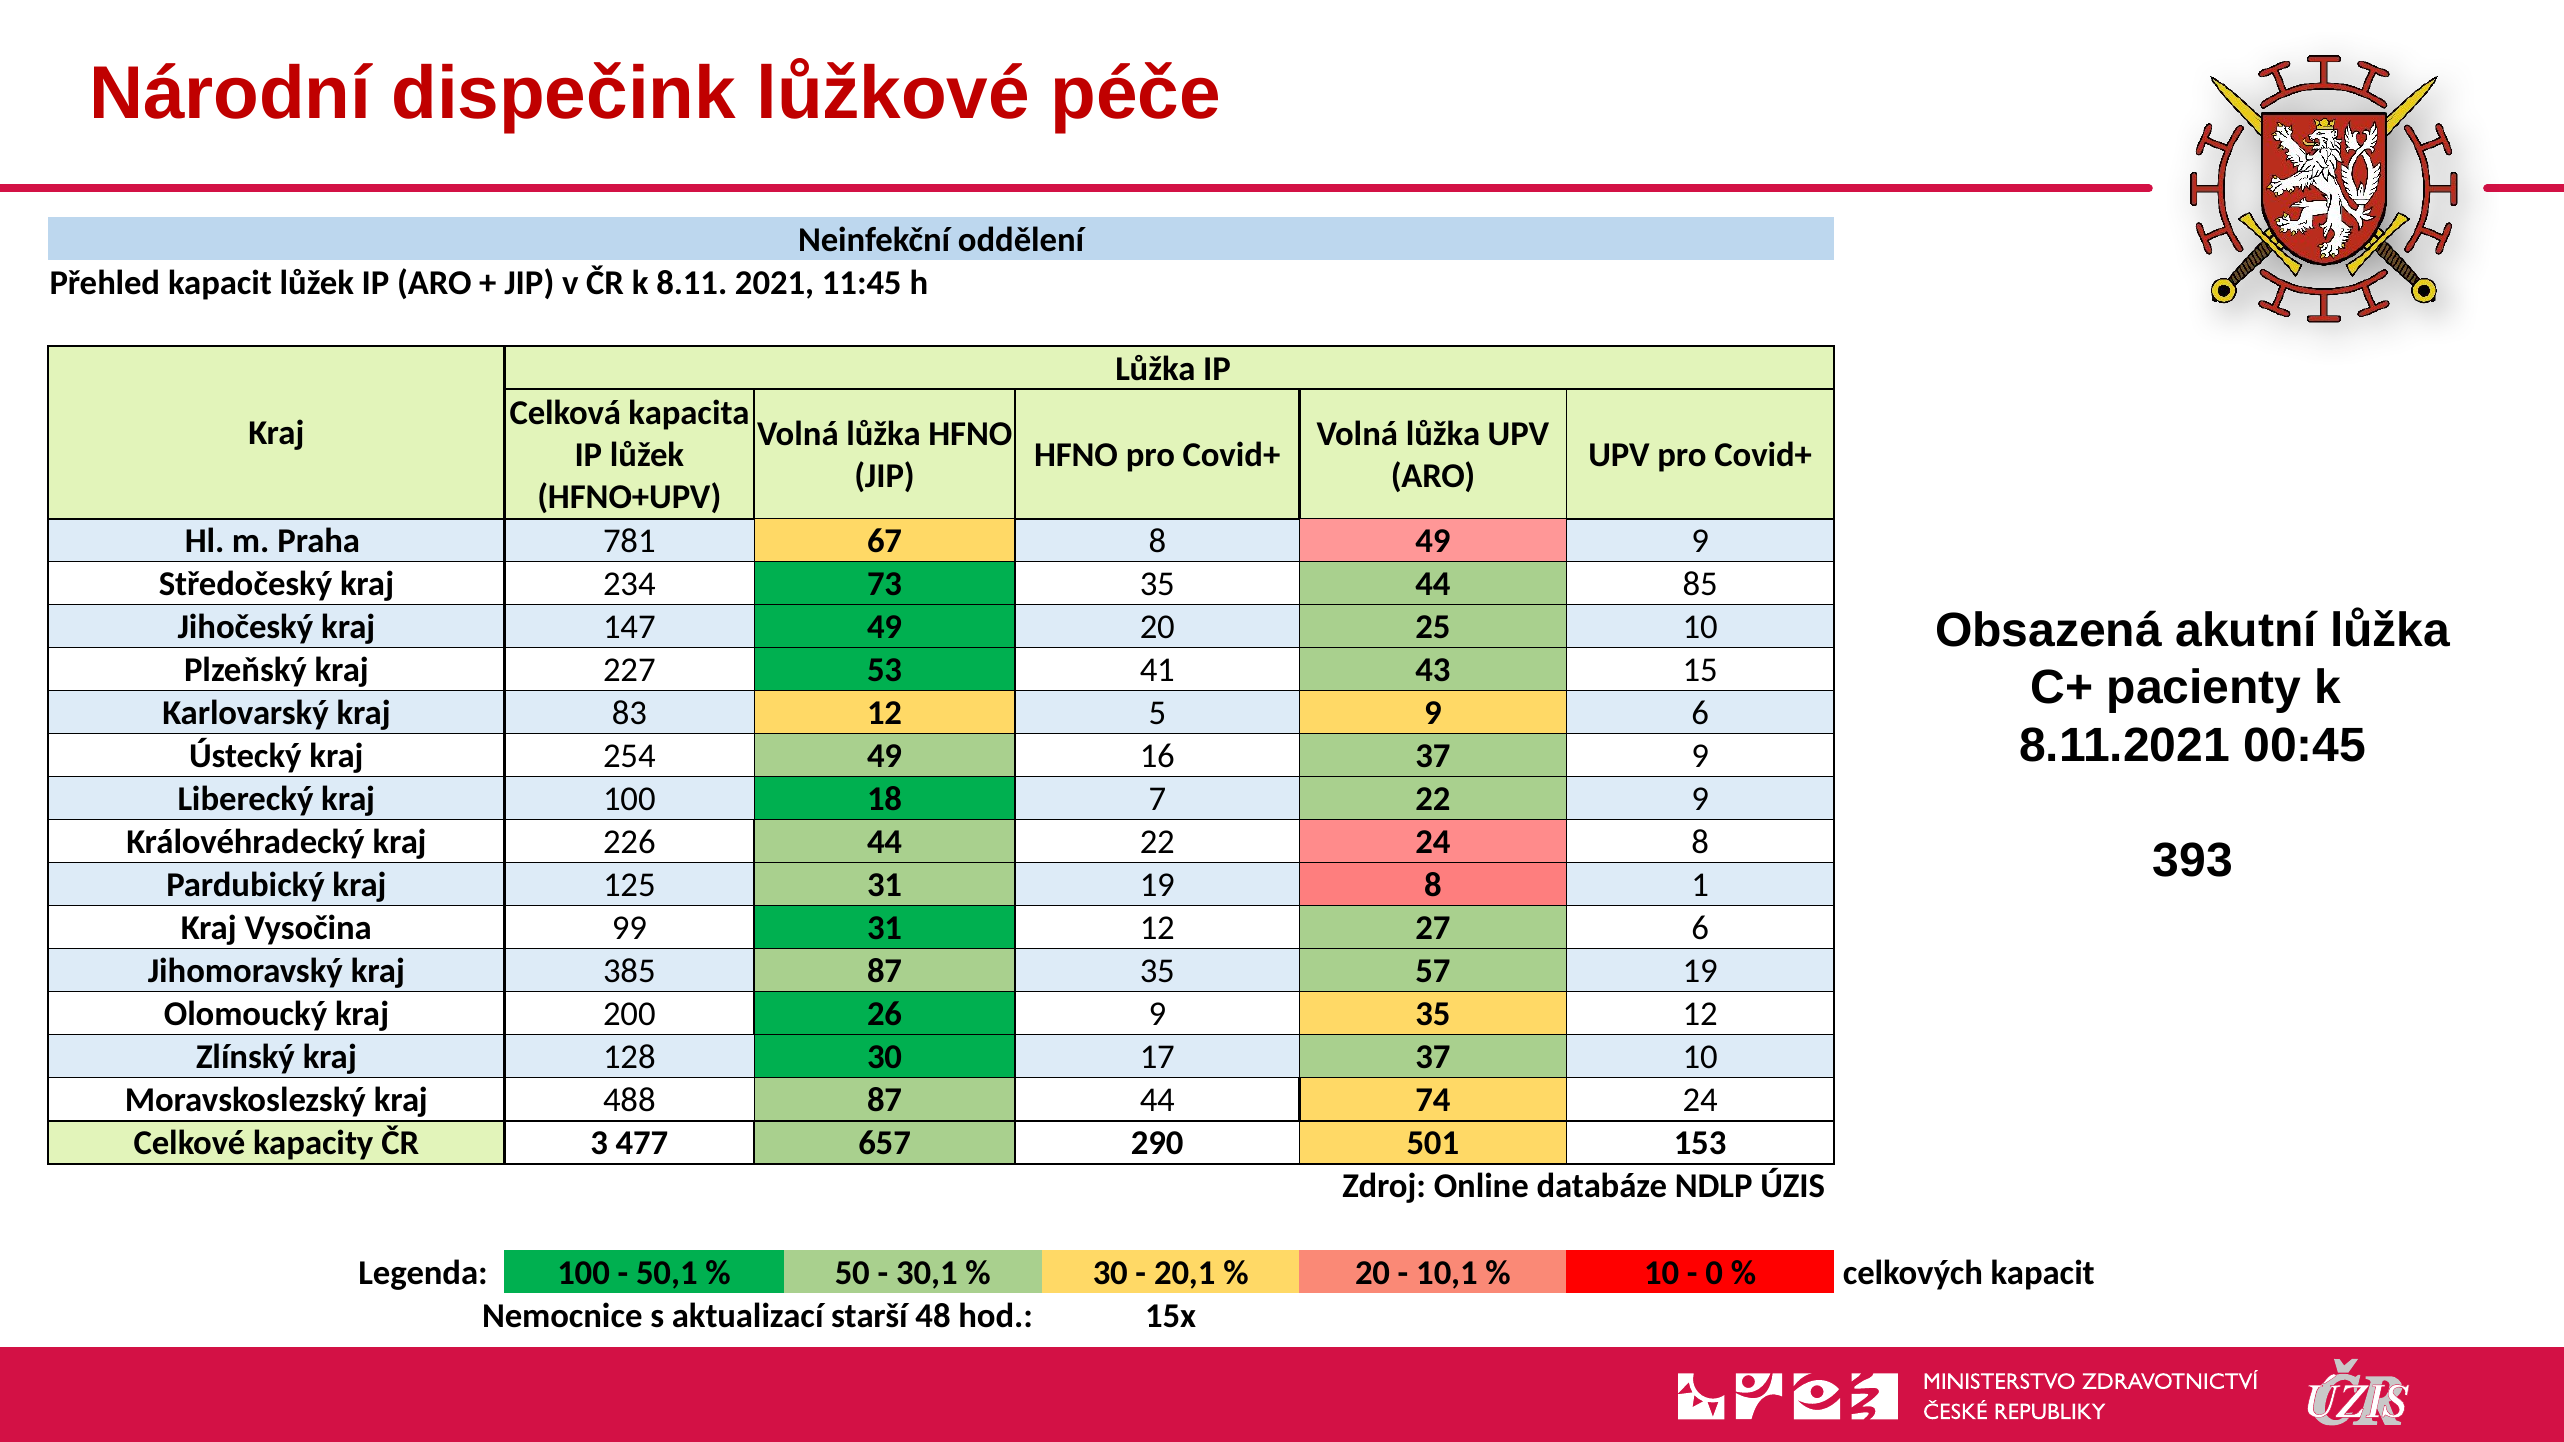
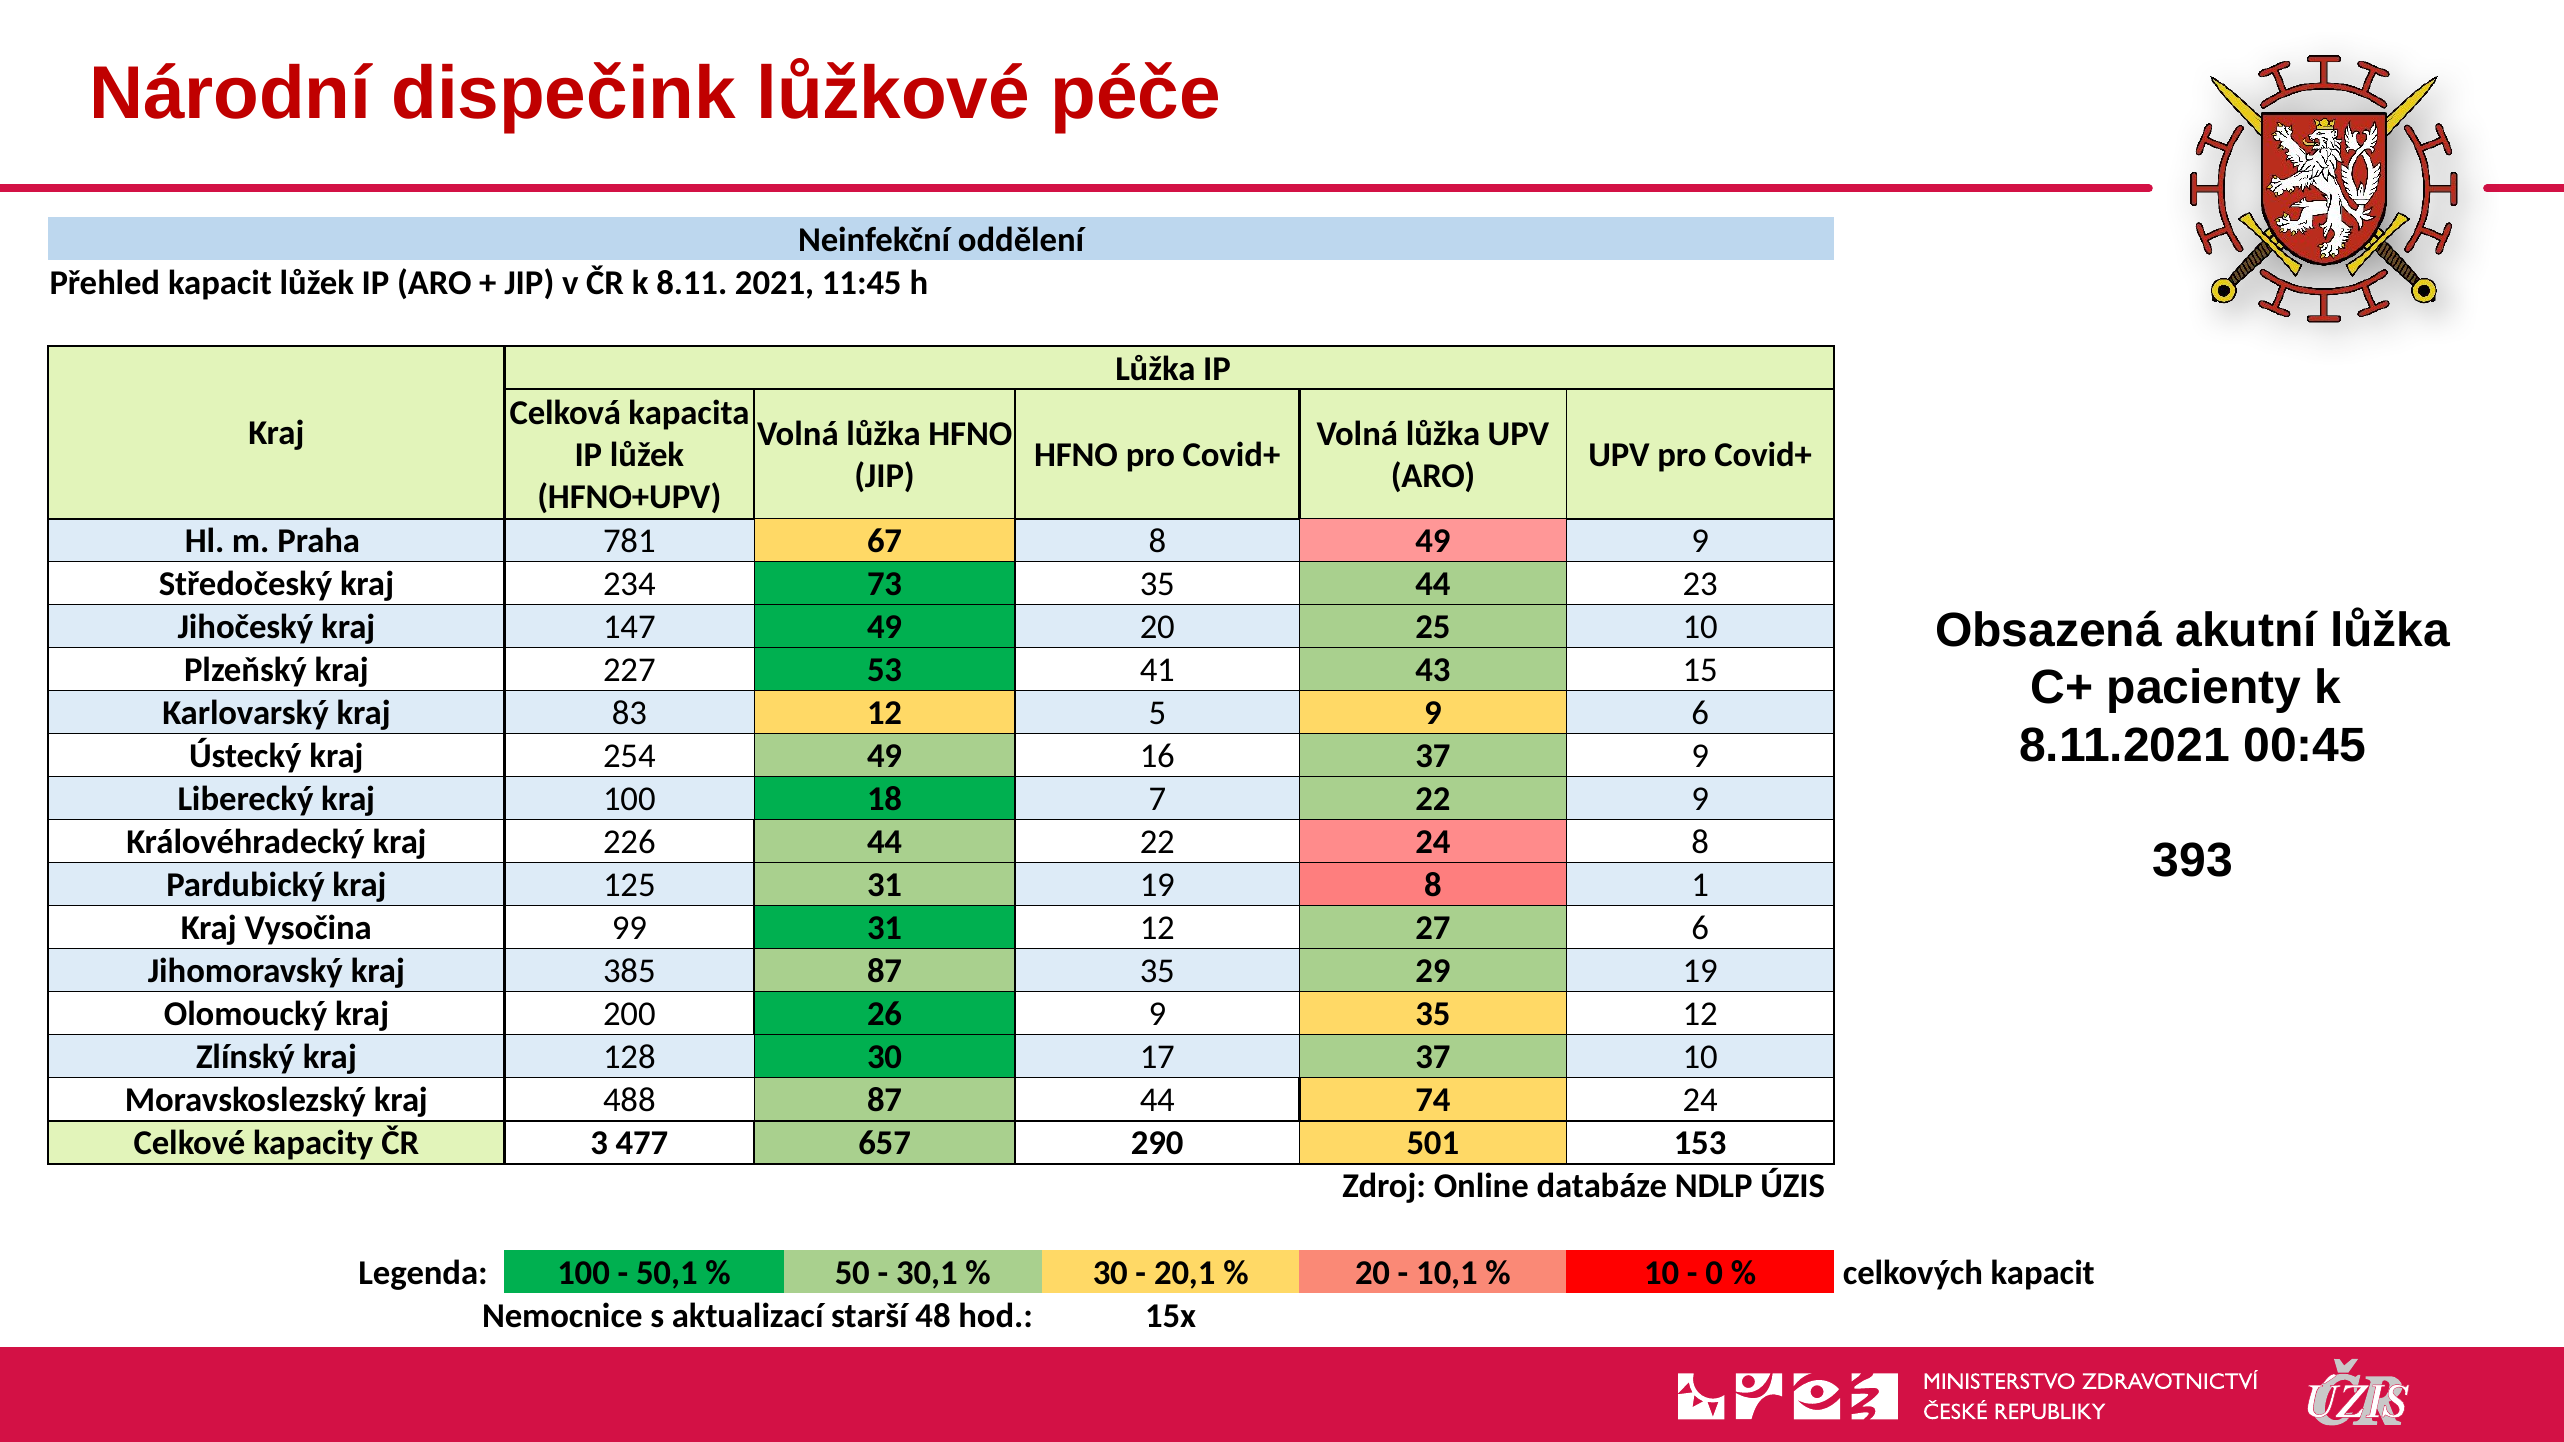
85: 85 -> 23
57: 57 -> 29
